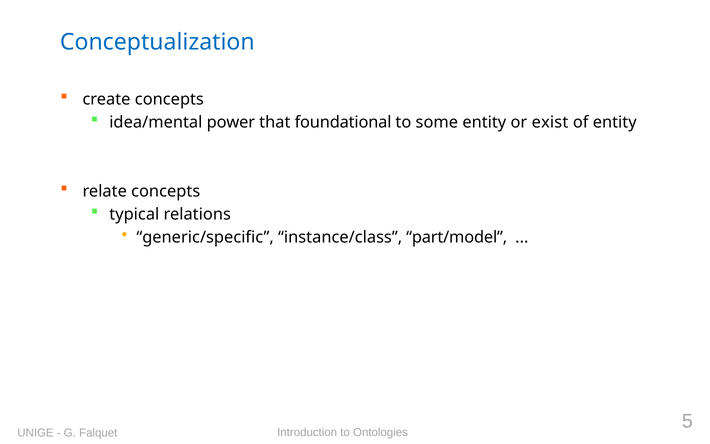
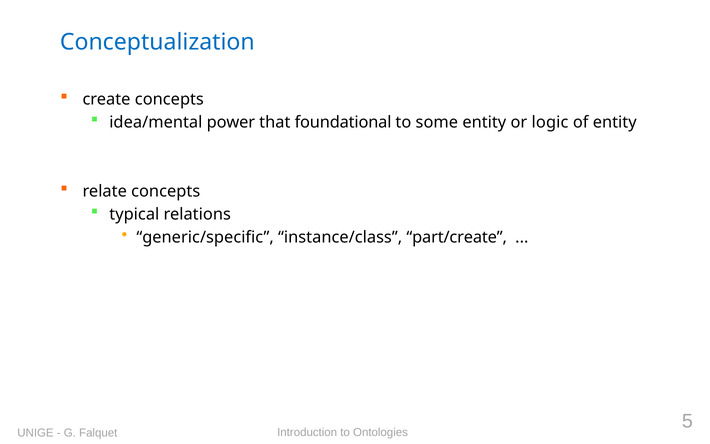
exist: exist -> logic
part/model: part/model -> part/create
